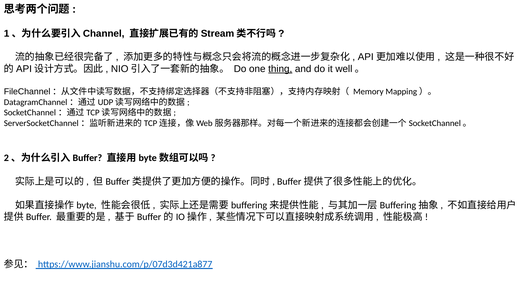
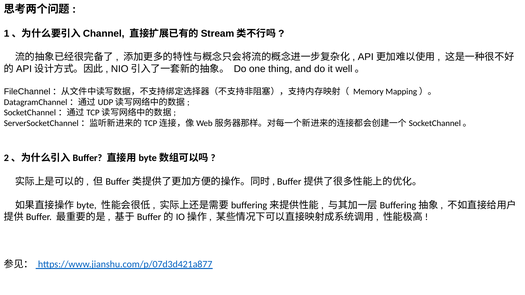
thing underline: present -> none
